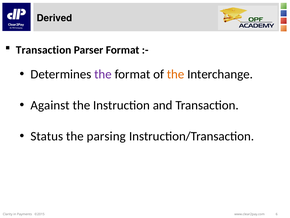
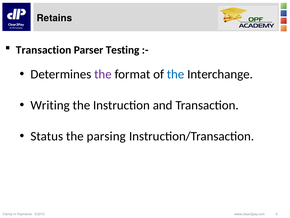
Derived: Derived -> Retains
Parser Format: Format -> Testing
the at (176, 74) colour: orange -> blue
Against: Against -> Writing
